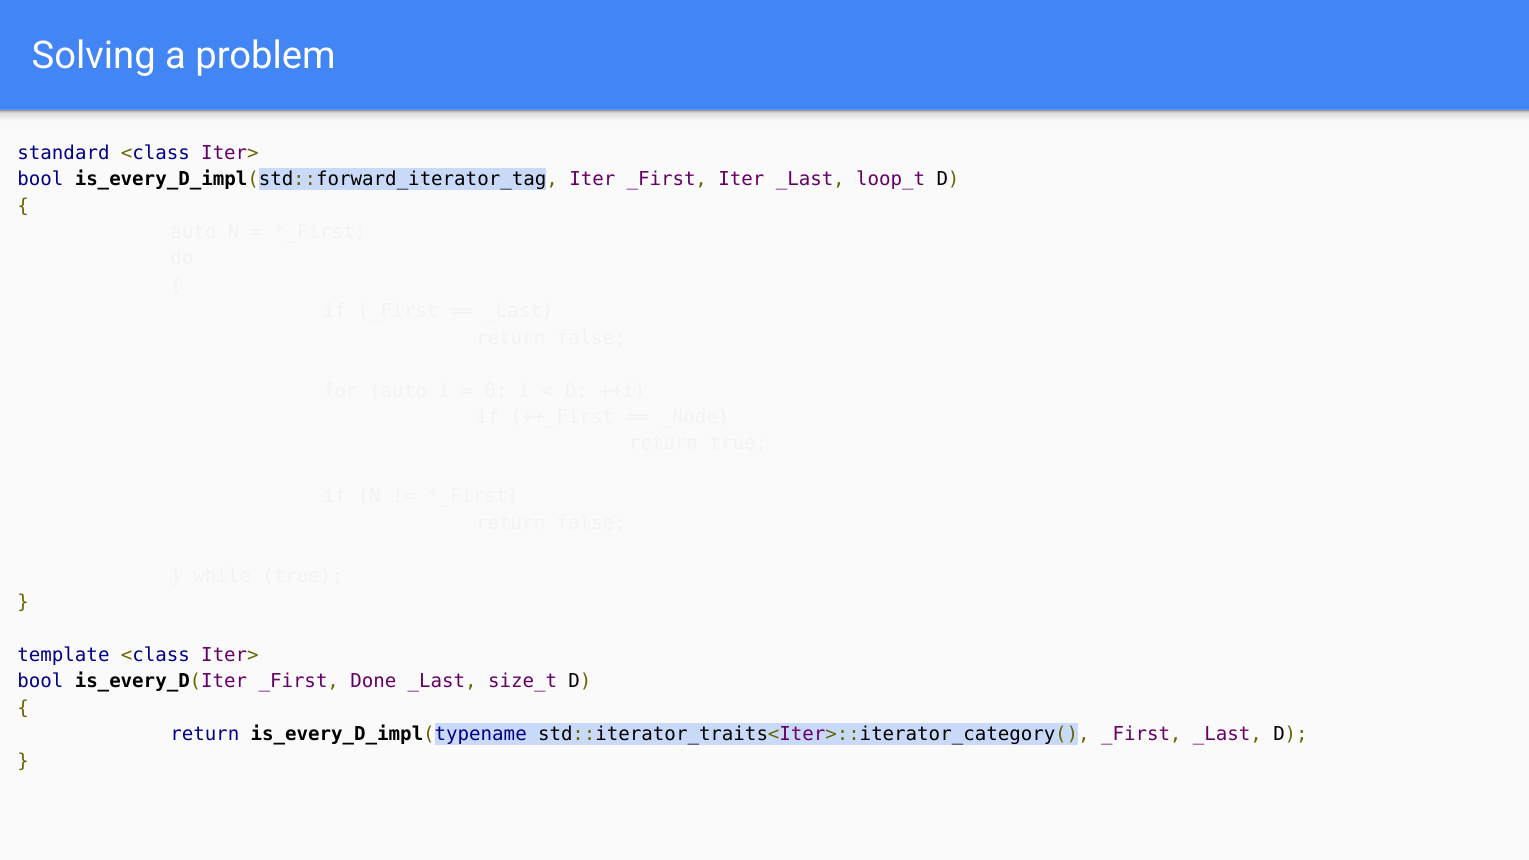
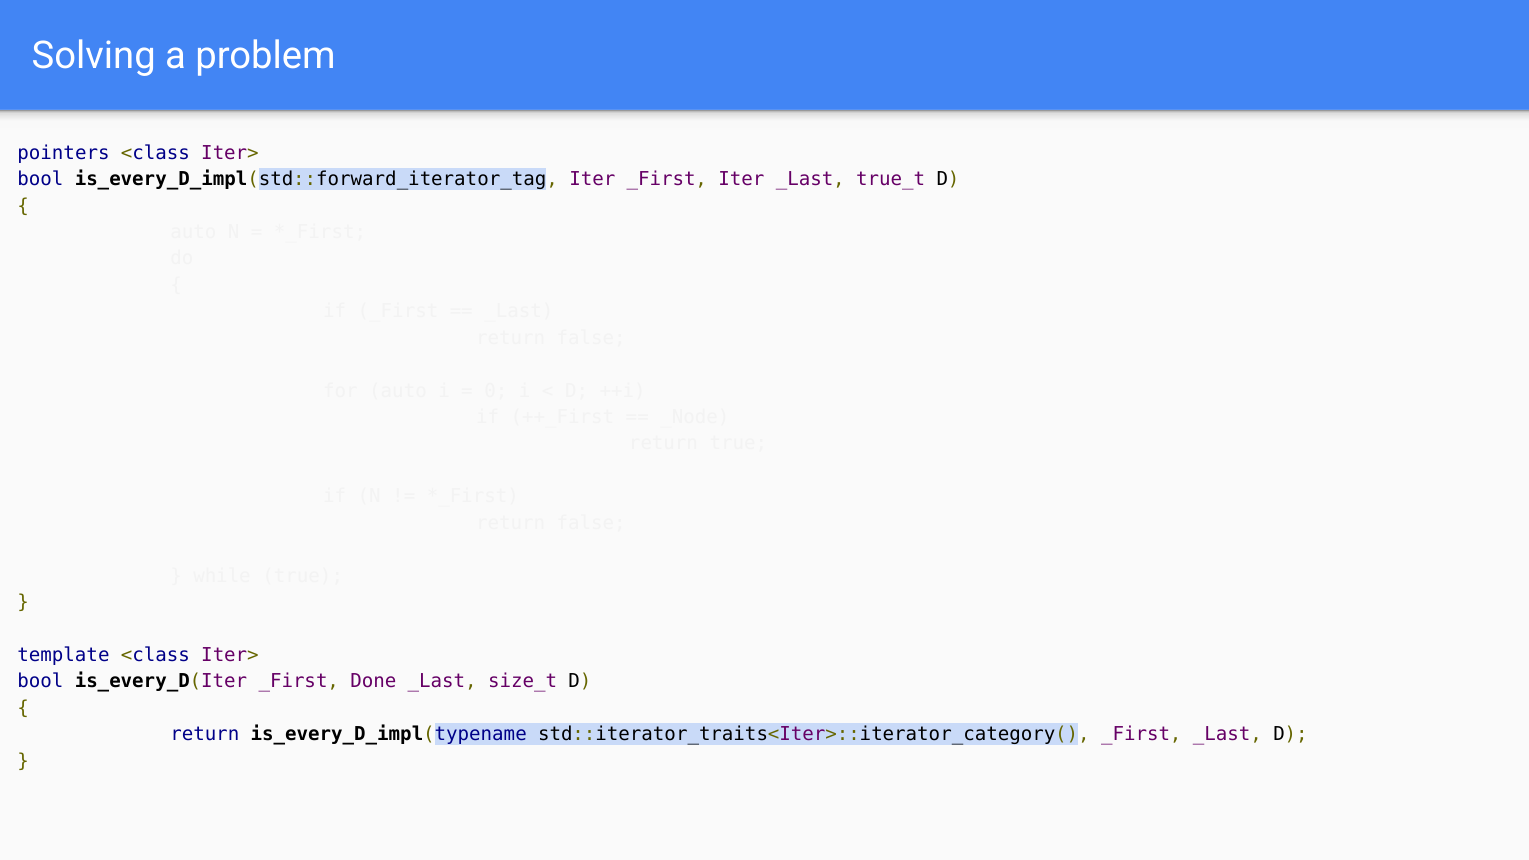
standard: standard -> pointers
loop_t: loop_t -> true_t
